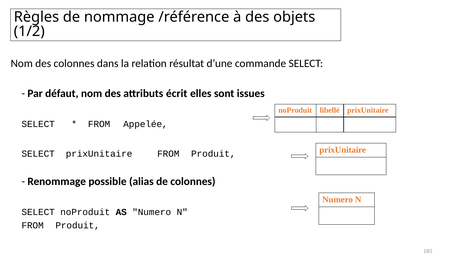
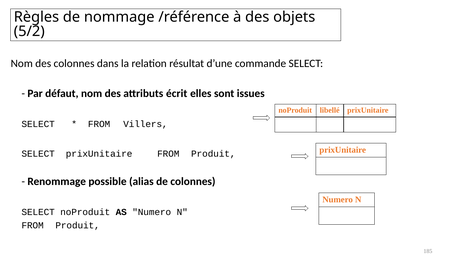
1/2: 1/2 -> 5/2
Appelée: Appelée -> Villers
